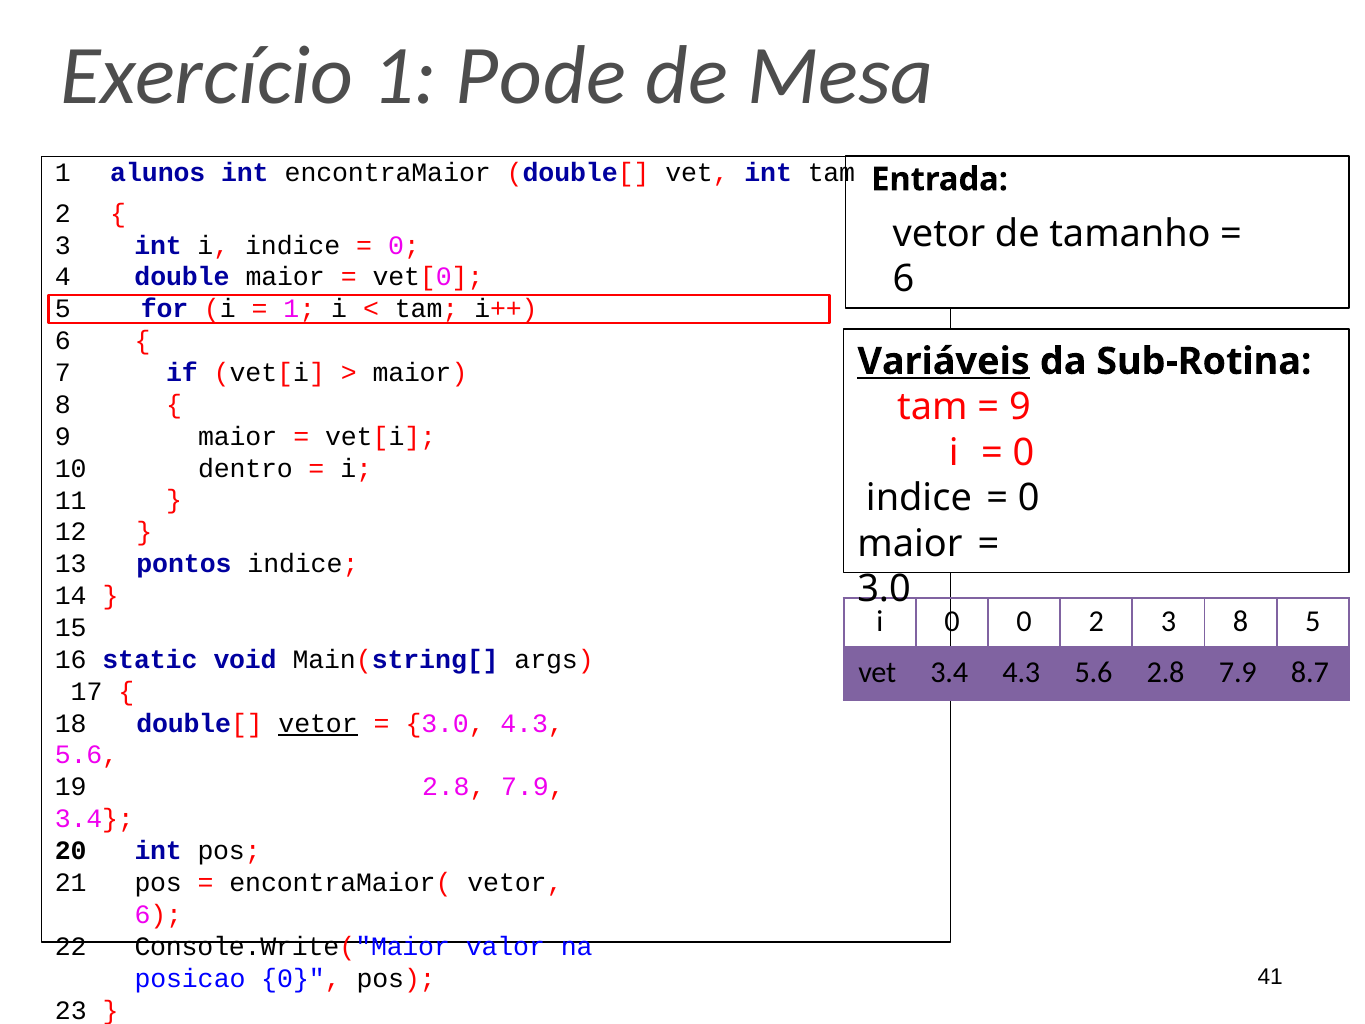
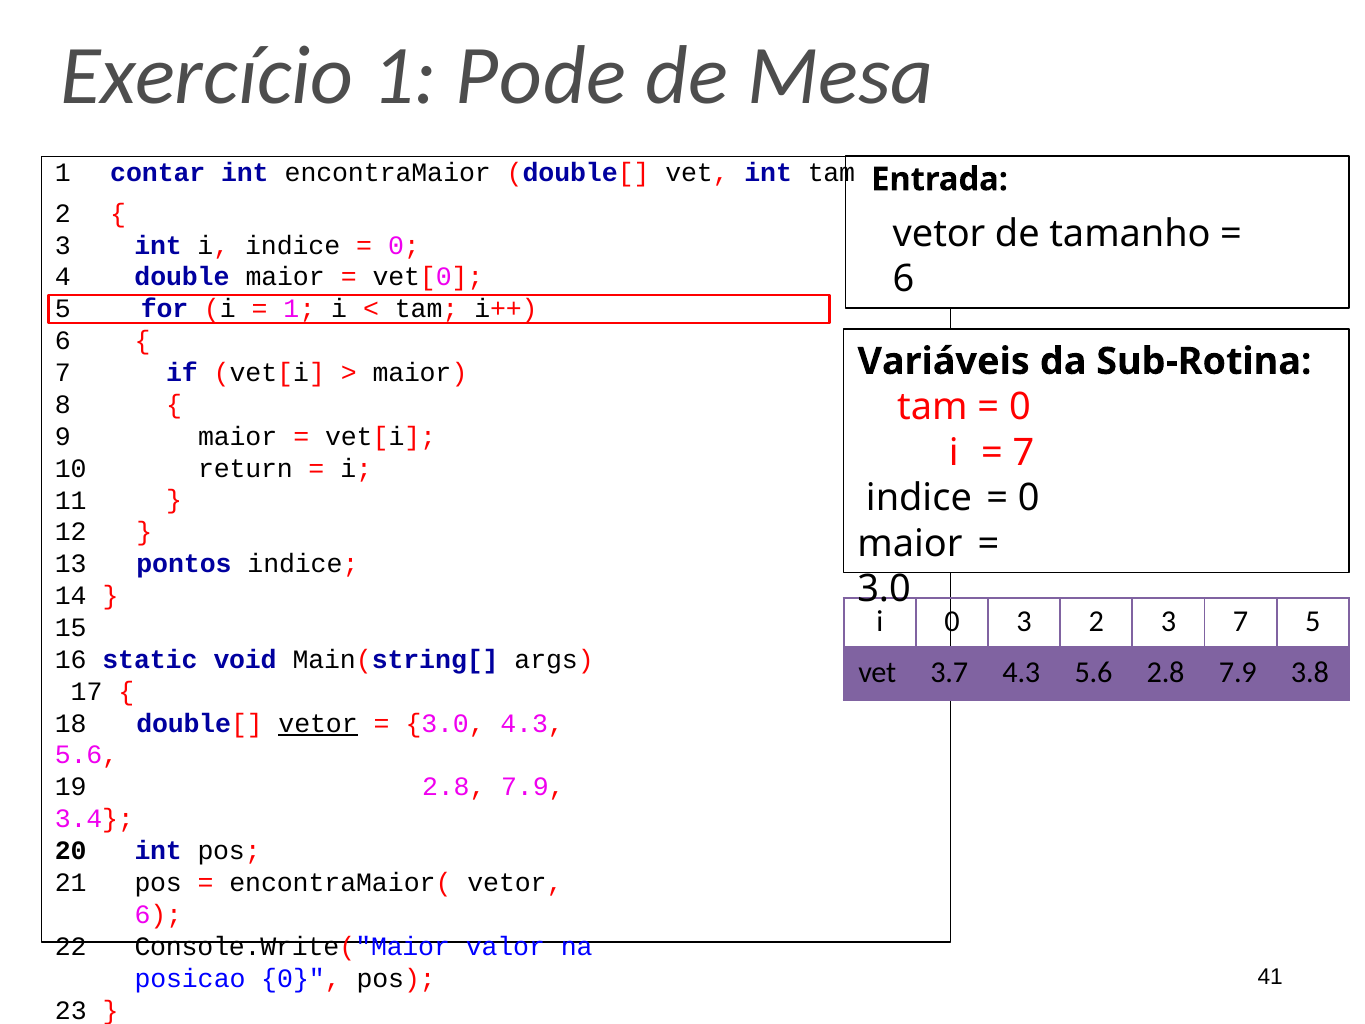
alunos: alunos -> contar
Variáveis underline: present -> none
9 at (1020, 407): 9 -> 0
0 at (1023, 452): 0 -> 7
dentro: dentro -> return
0 0: 0 -> 3
3 8: 8 -> 7
vet 3.4: 3.4 -> 3.7
8.7: 8.7 -> 3.8
